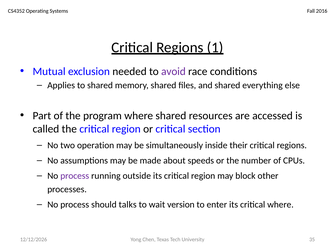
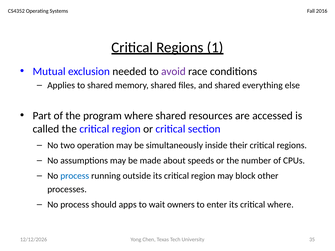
process at (75, 176) colour: purple -> blue
talks: talks -> apps
version: version -> owners
